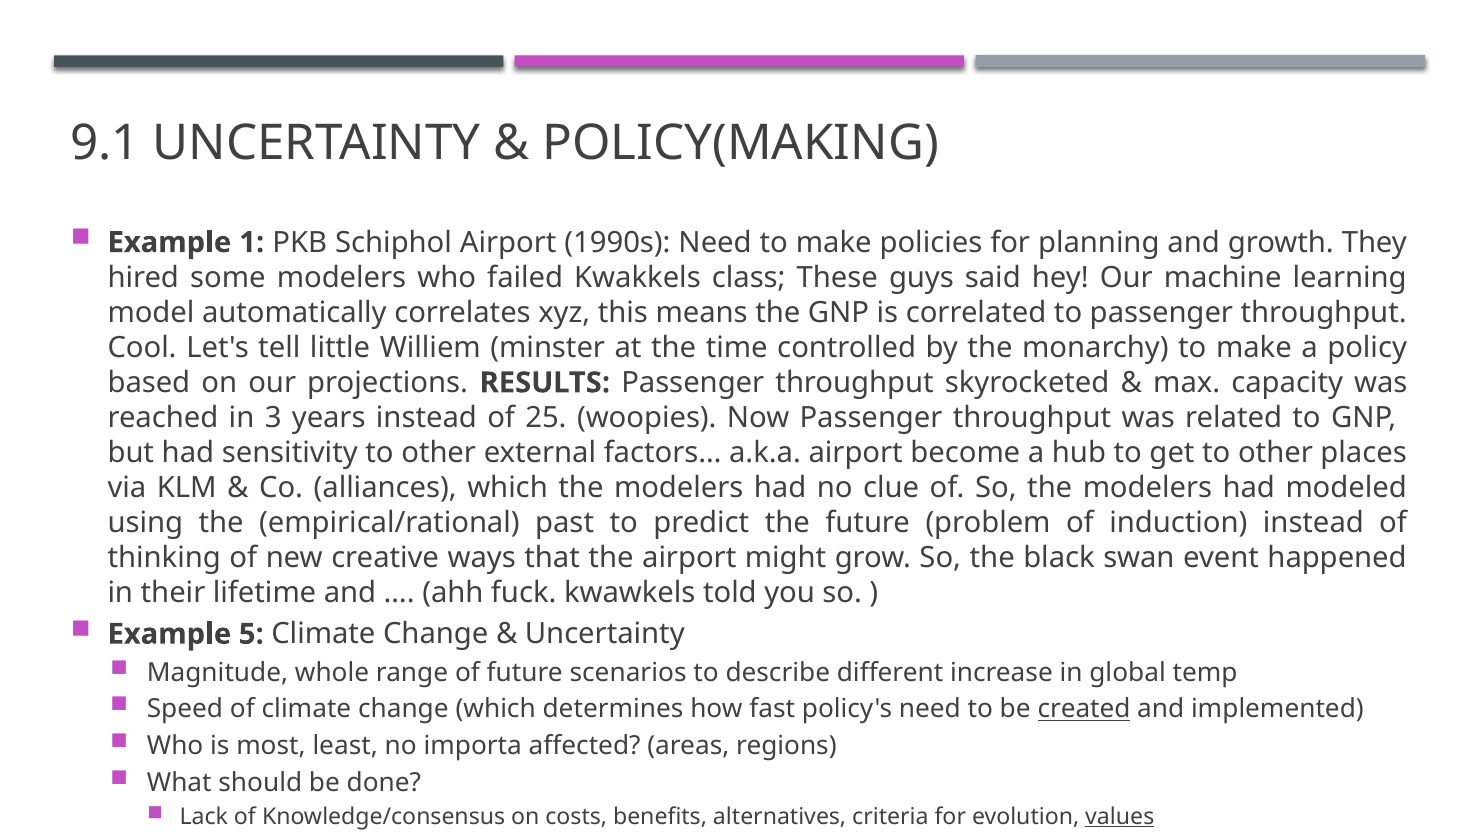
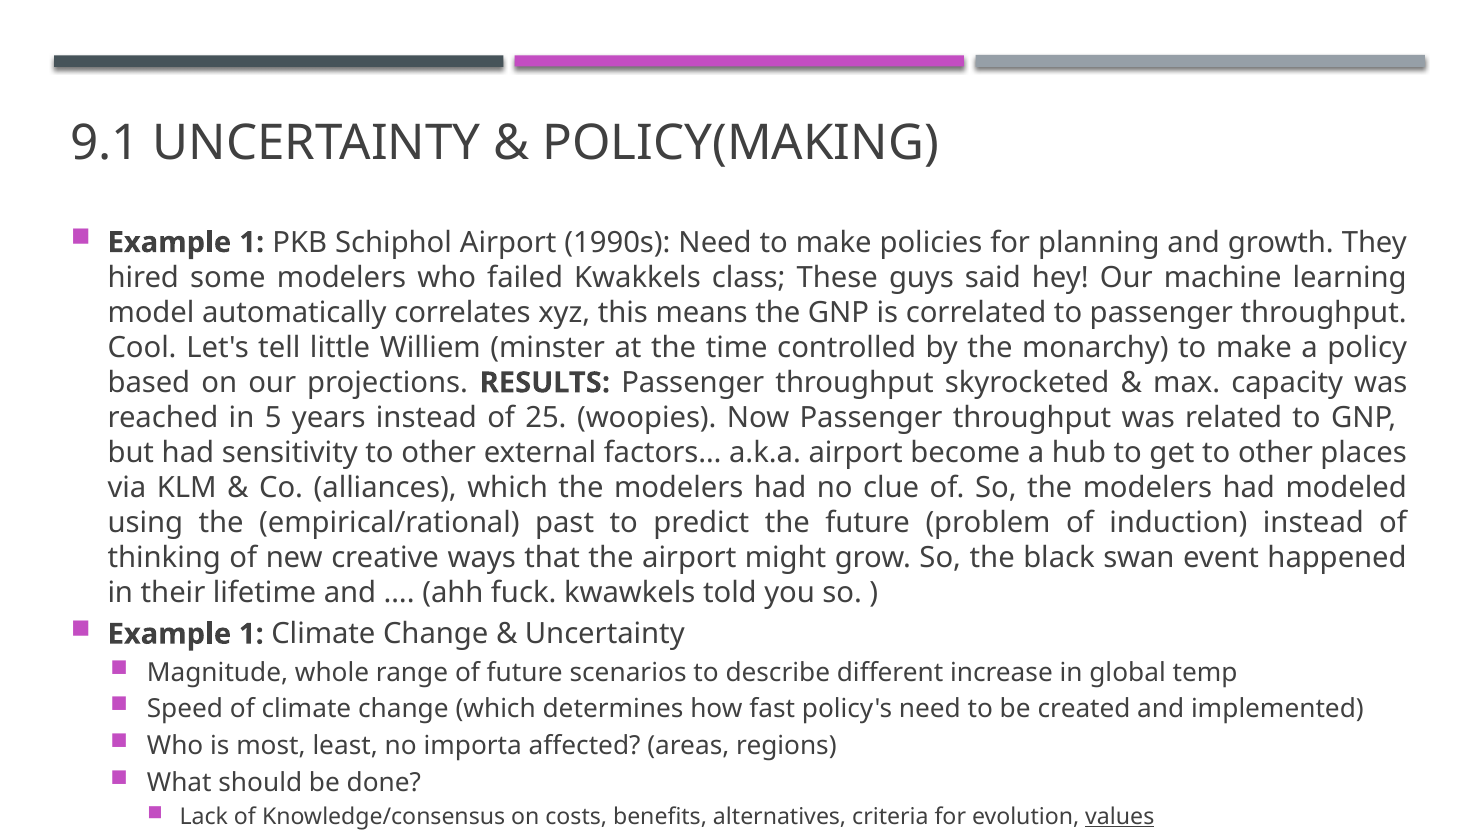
3: 3 -> 5
5 at (251, 634): 5 -> 1
created underline: present -> none
